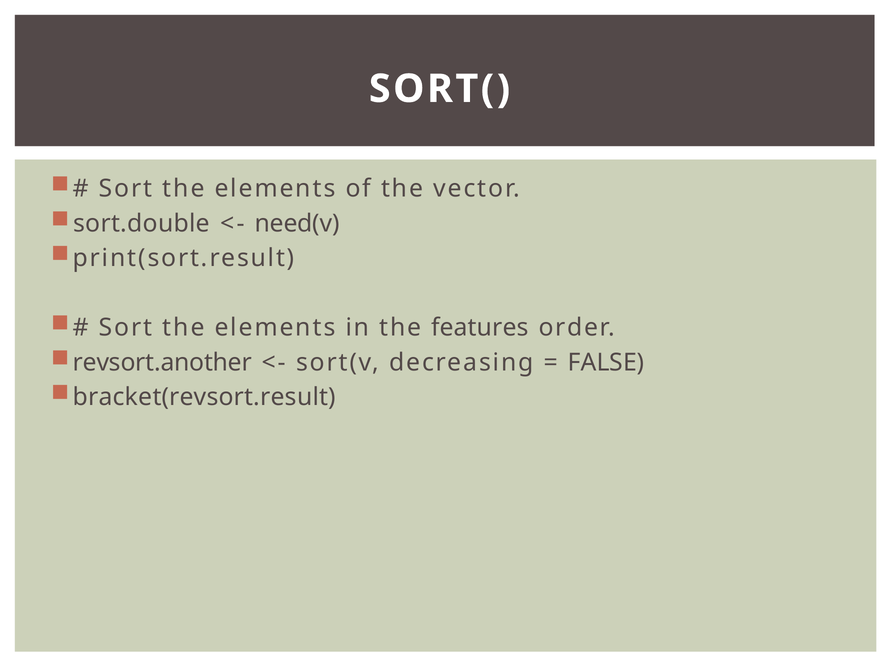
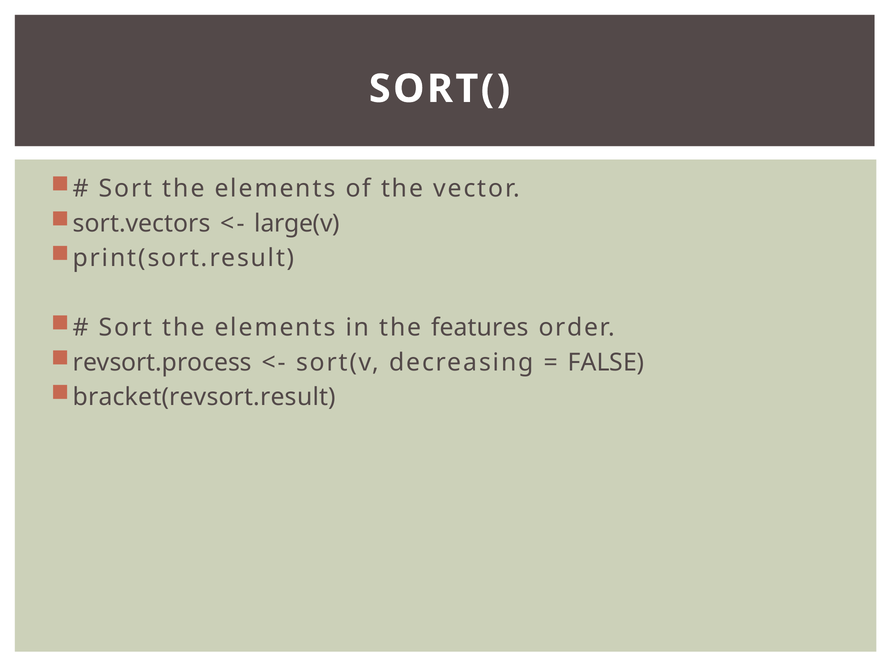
sort.double: sort.double -> sort.vectors
need(v: need(v -> large(v
revsort.another: revsort.another -> revsort.process
